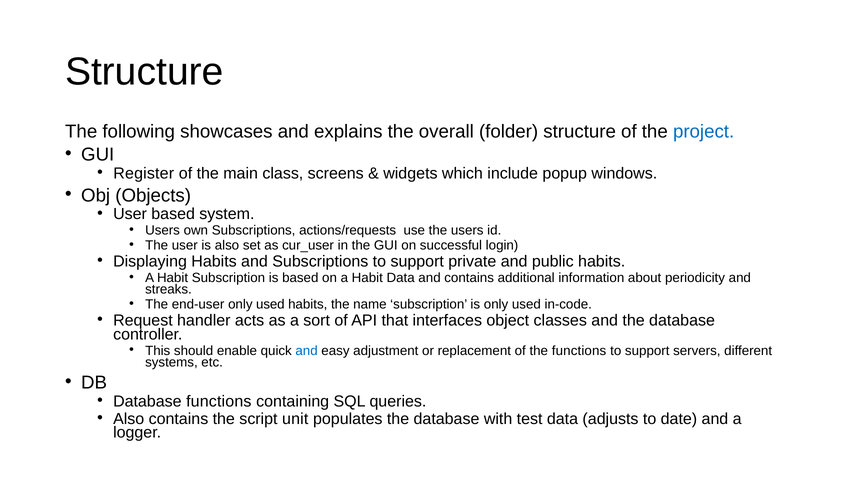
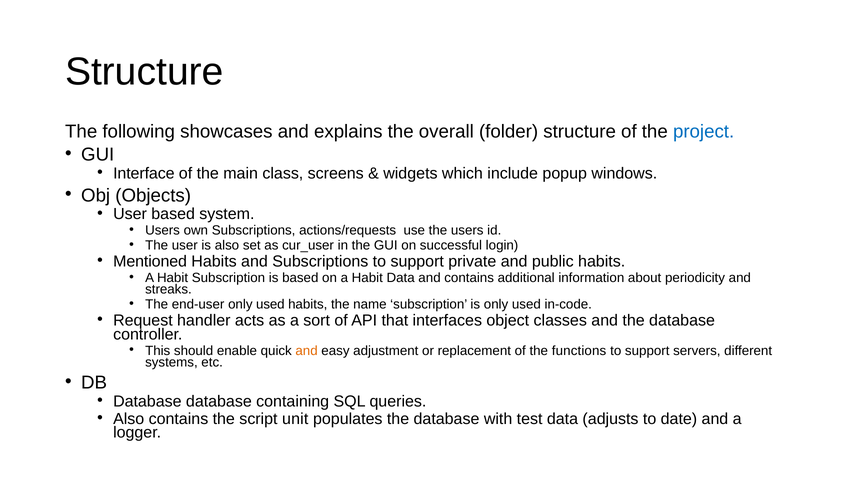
Register: Register -> Interface
Displaying: Displaying -> Mentioned
and at (307, 351) colour: blue -> orange
Database functions: functions -> database
